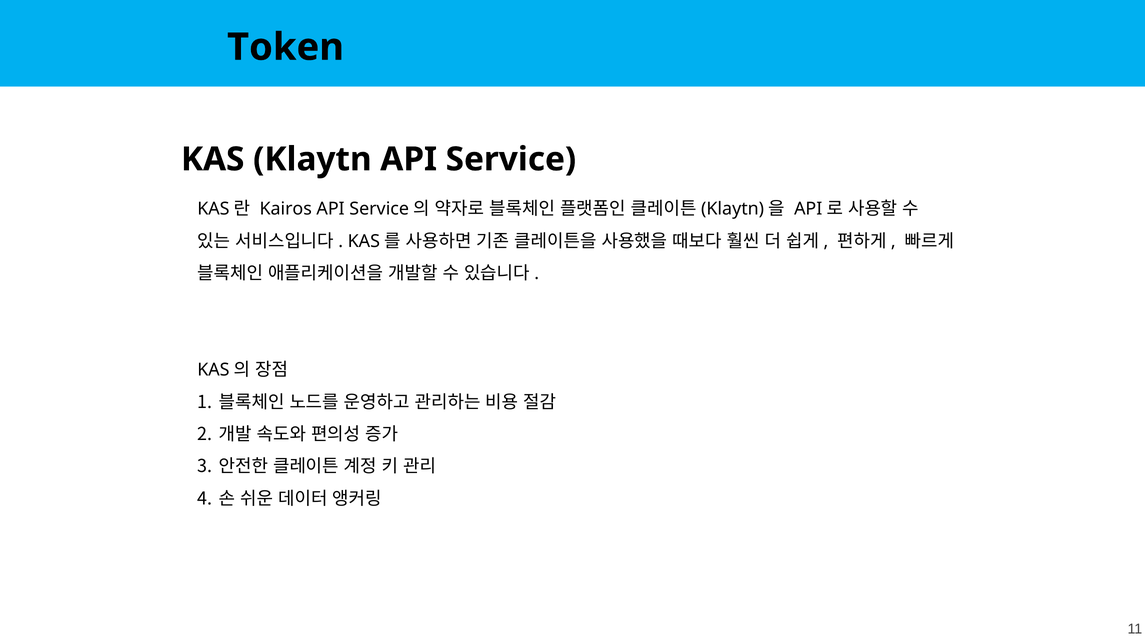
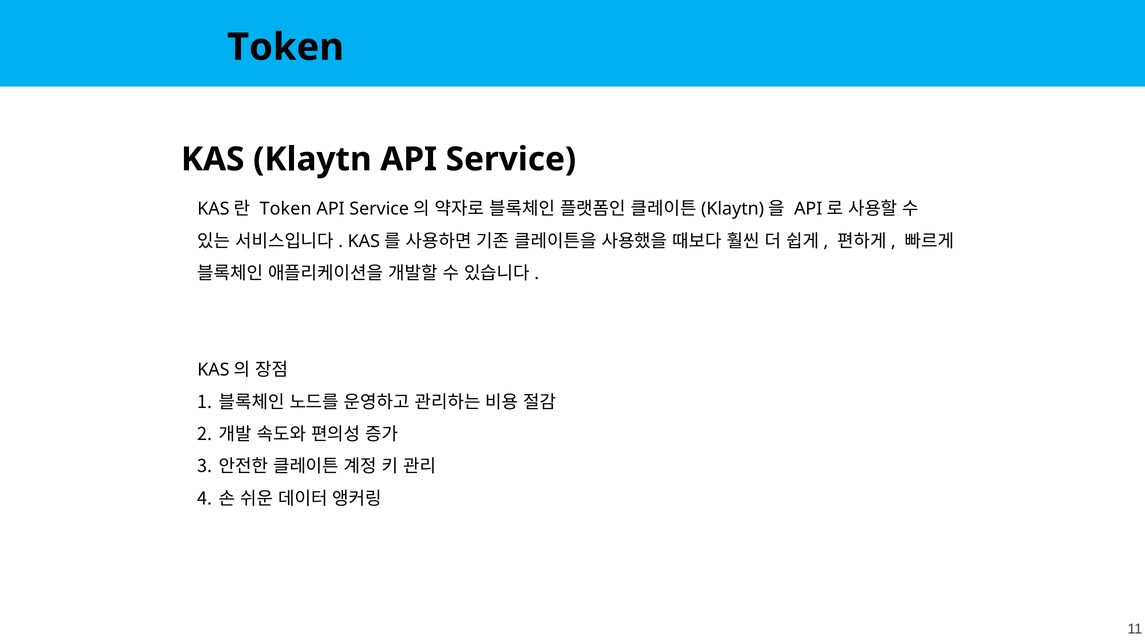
Kairos at (286, 209): Kairos -> Token
